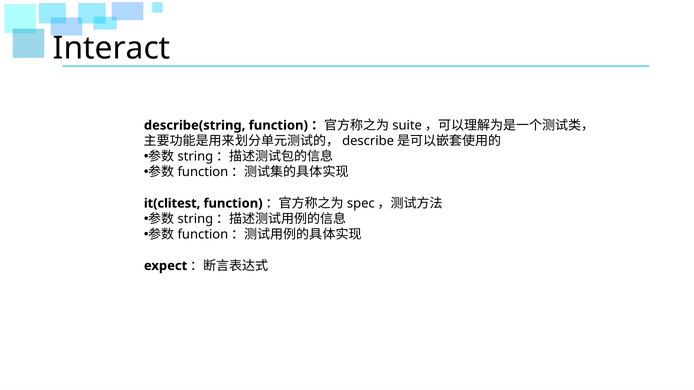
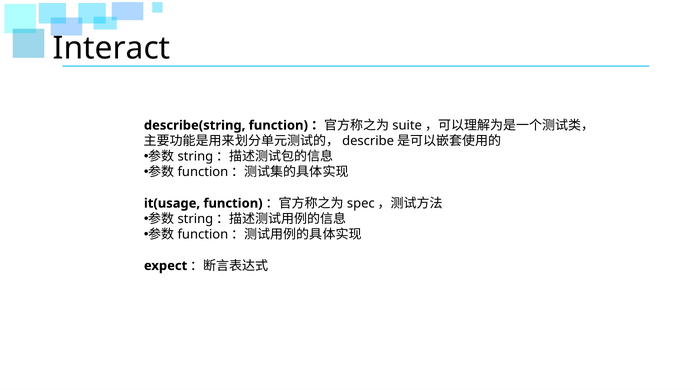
it(clitest: it(clitest -> it(usage
